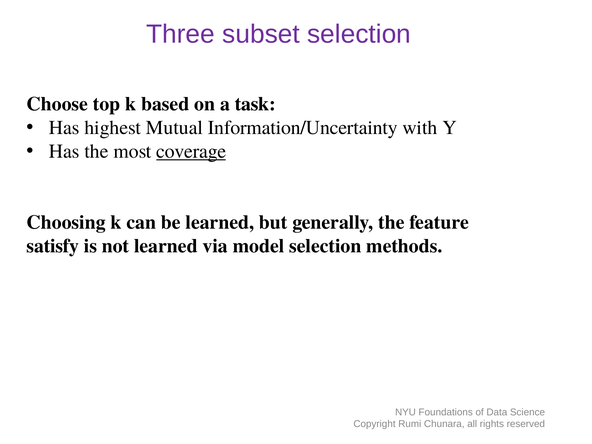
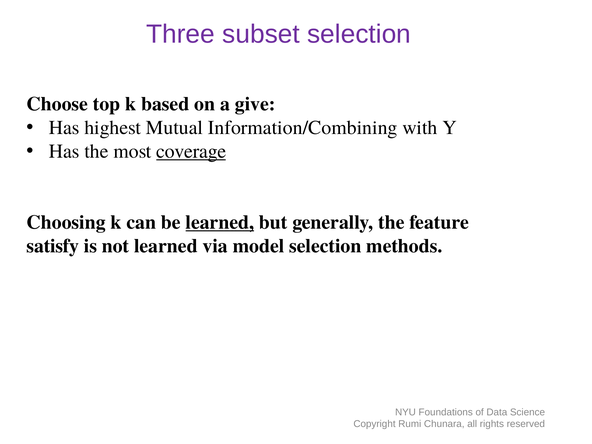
task: task -> give
Information/Uncertainty: Information/Uncertainty -> Information/Combining
learned at (220, 222) underline: none -> present
